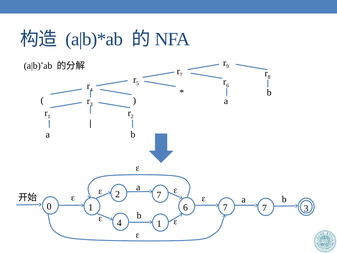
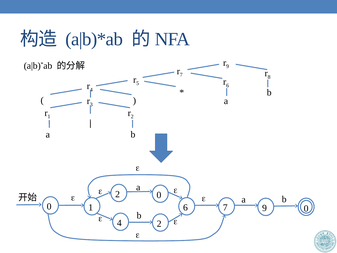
2 7: 7 -> 0
7 7: 7 -> 9
1 3: 3 -> 0
4 1: 1 -> 2
